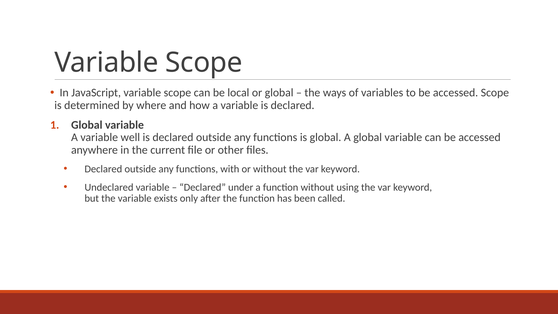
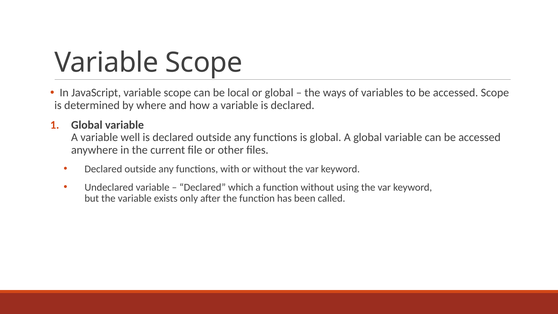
under: under -> which
